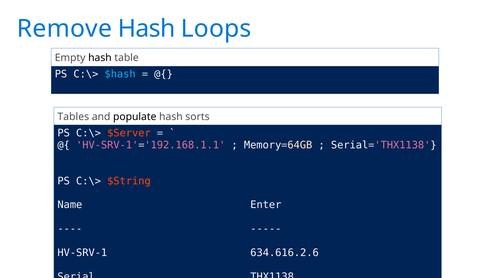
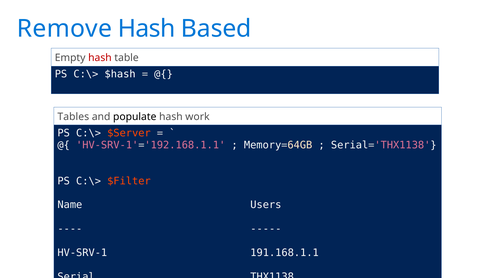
Loops: Loops -> Based
hash at (100, 58) colour: black -> red
$hash colour: light blue -> white
sorts: sorts -> work
$String: $String -> $Filter
Enter: Enter -> Users
634.616.2.6: 634.616.2.6 -> 191.168.1.1
